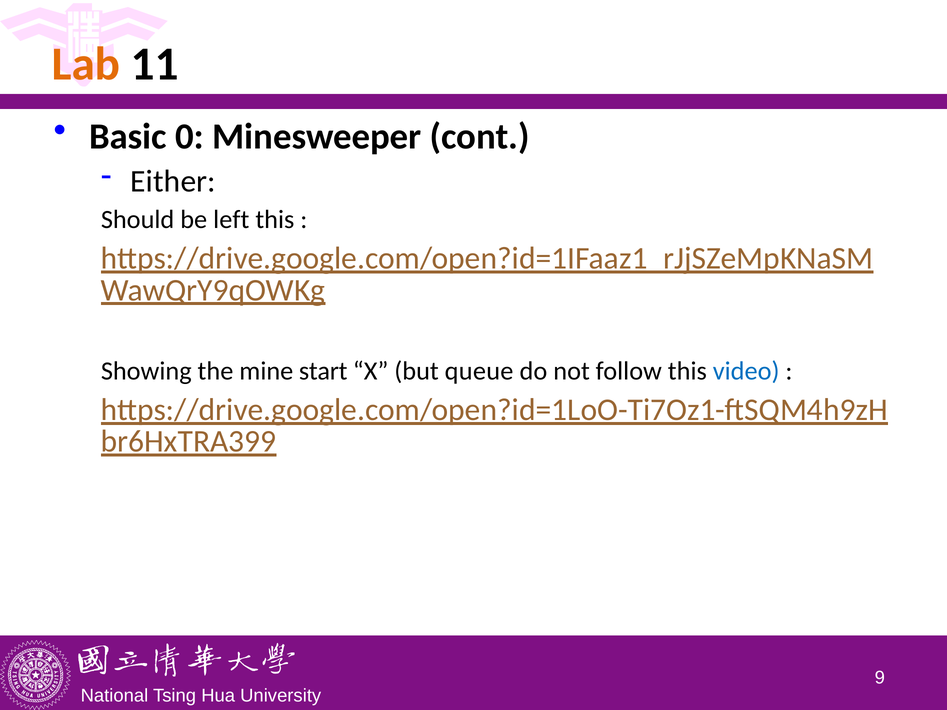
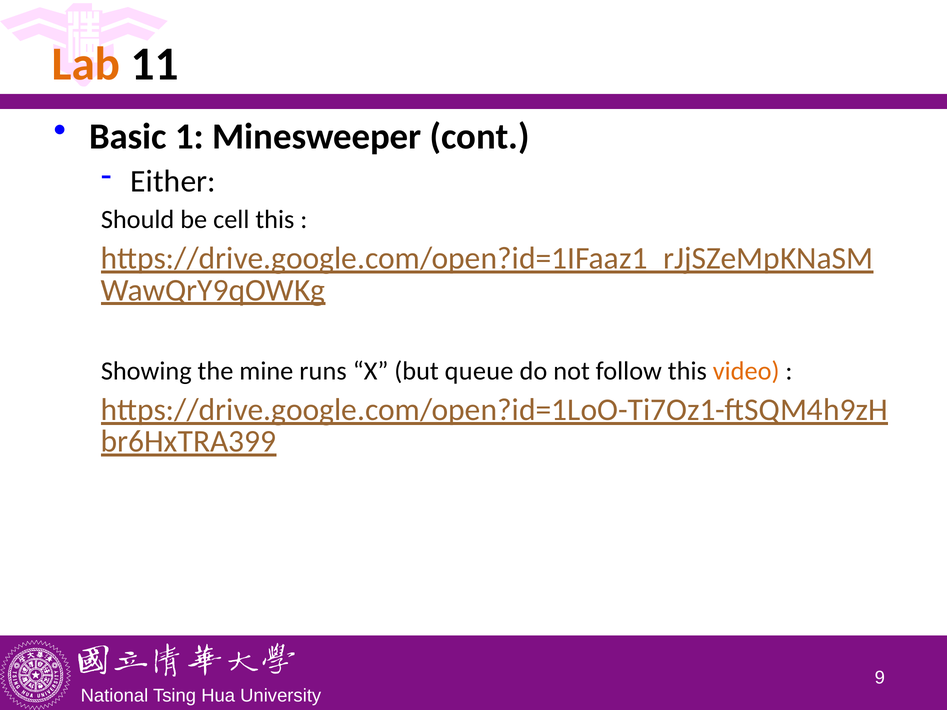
0: 0 -> 1
left: left -> cell
start: start -> runs
video colour: blue -> orange
